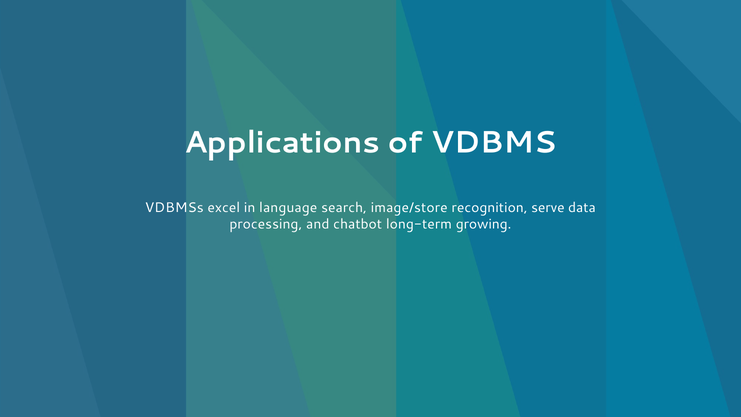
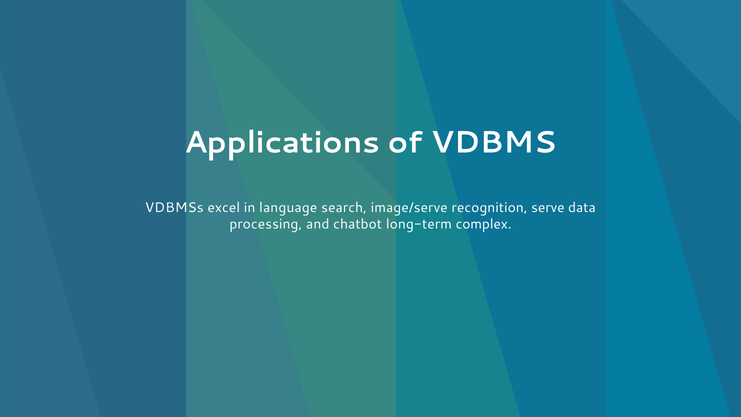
image/store: image/store -> image/serve
growing: growing -> complex
